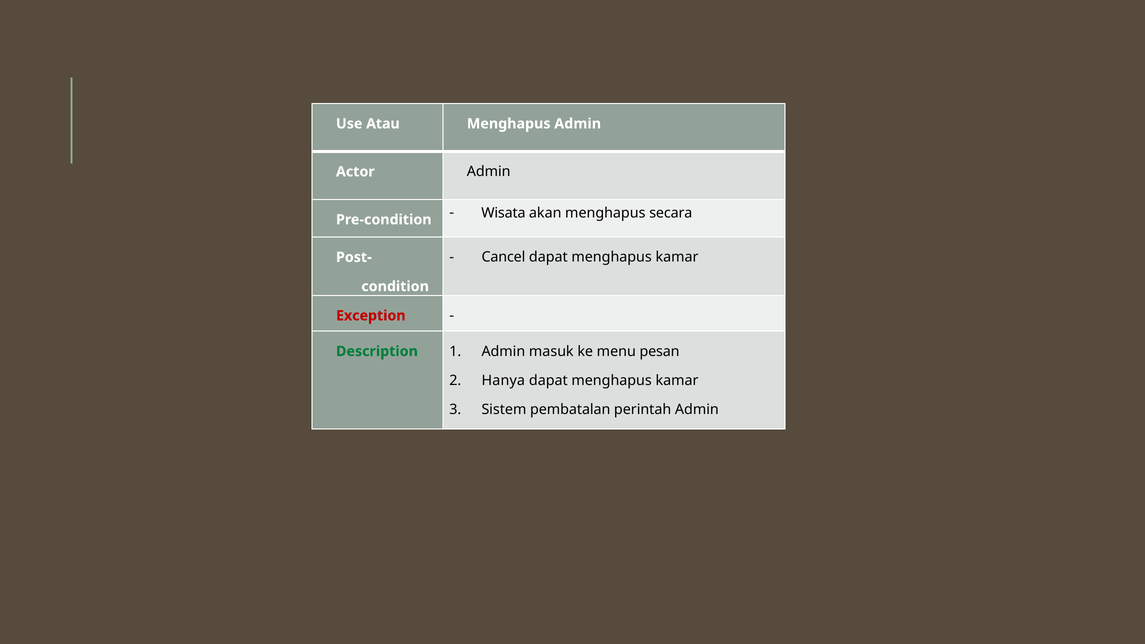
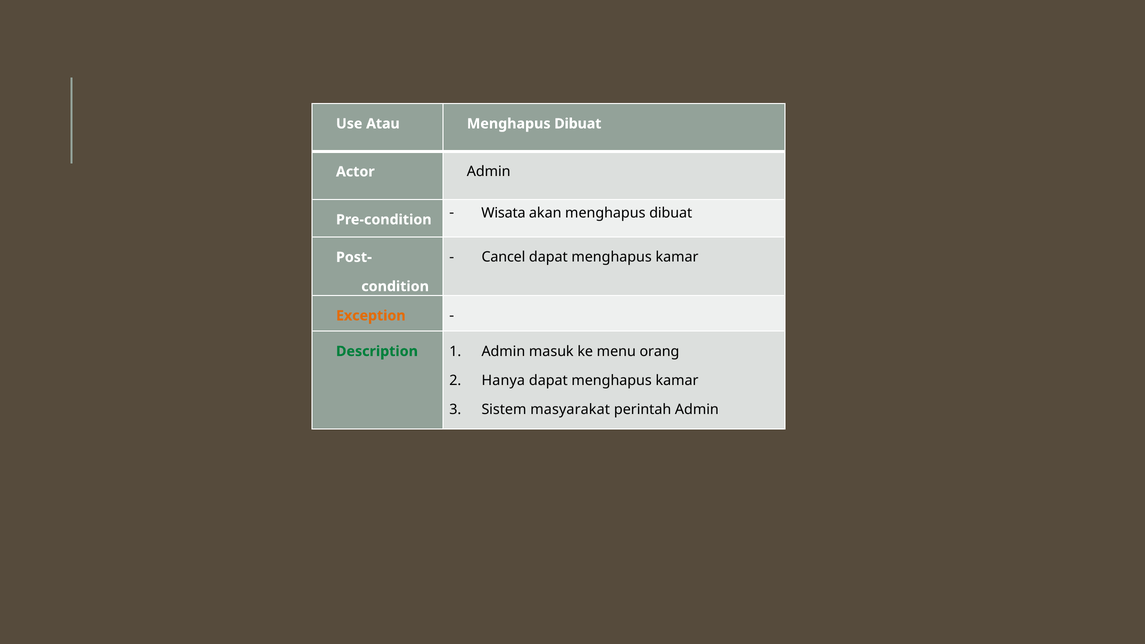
Admin at (578, 124): Admin -> Dibuat
akan menghapus secara: secara -> dibuat
Exception colour: red -> orange
pesan: pesan -> orang
pembatalan: pembatalan -> masyarakat
